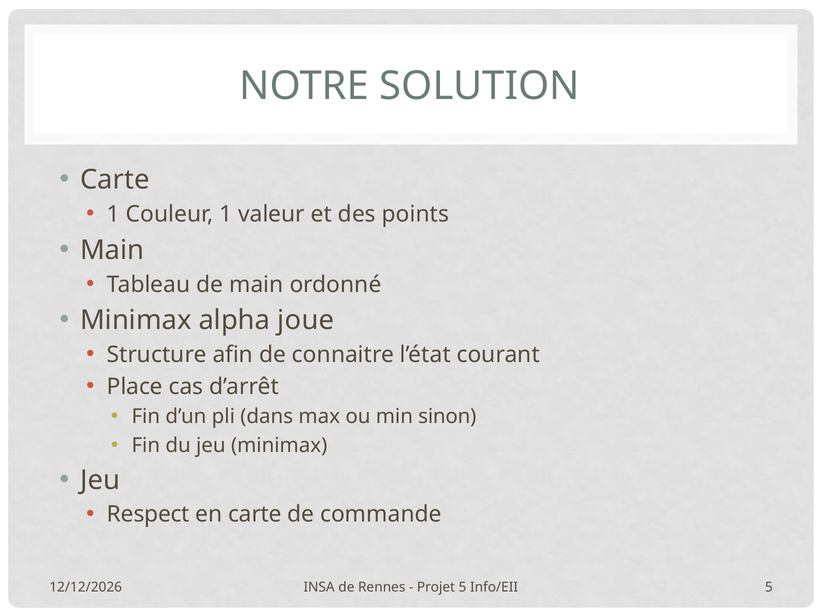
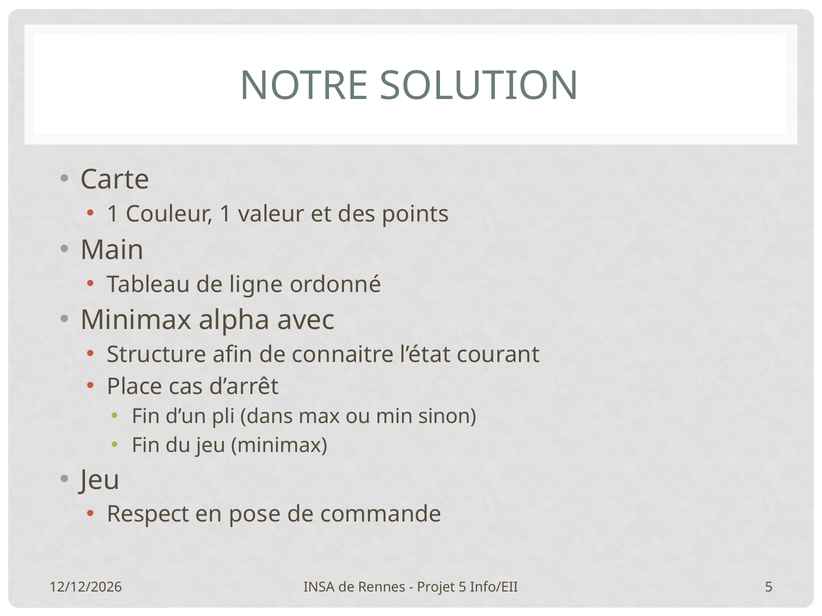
de main: main -> ligne
joue: joue -> avec
en carte: carte -> pose
